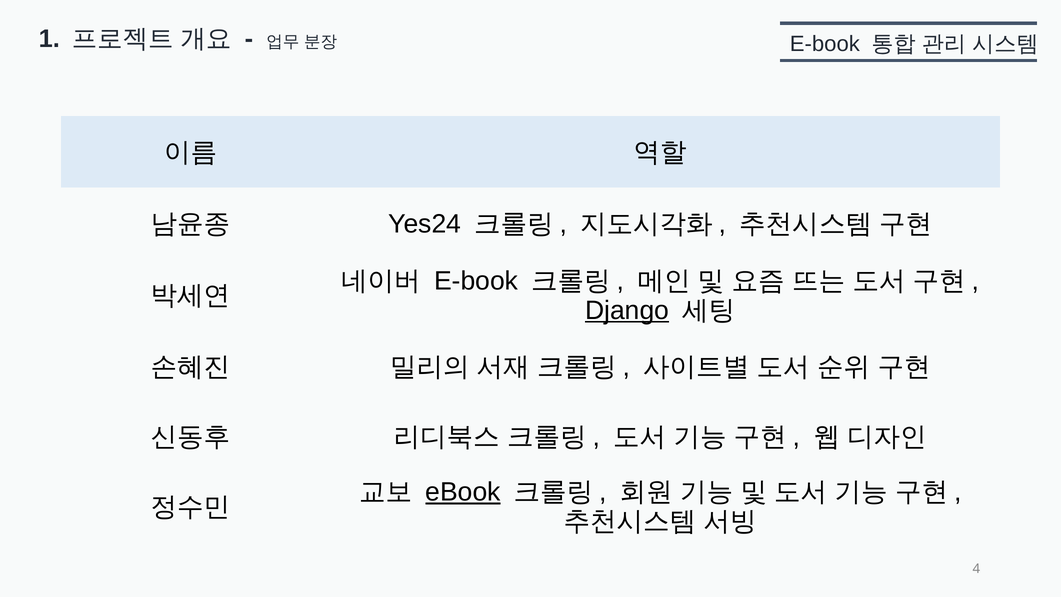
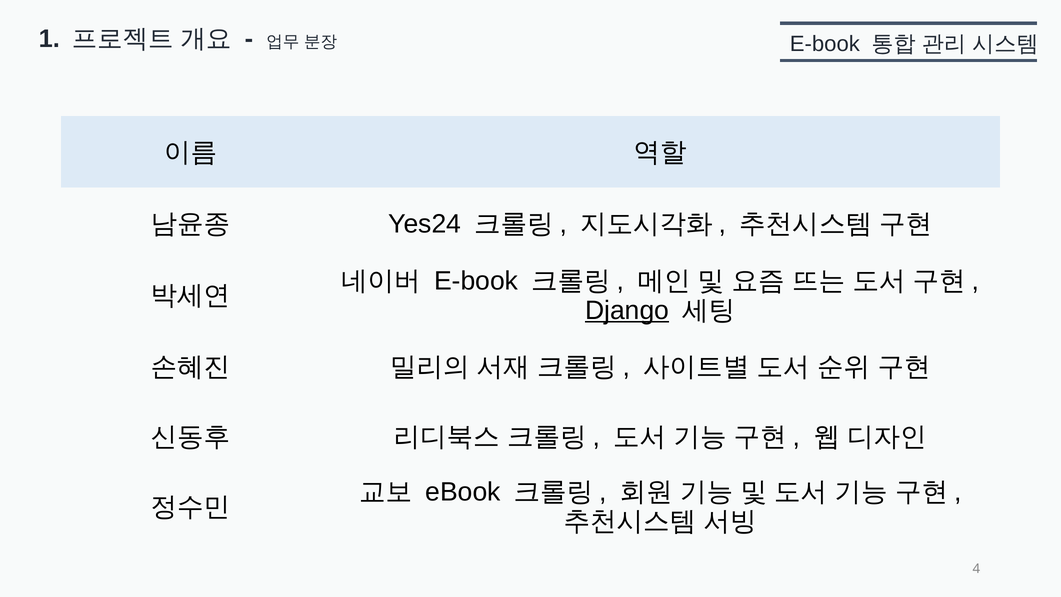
eBook underline: present -> none
